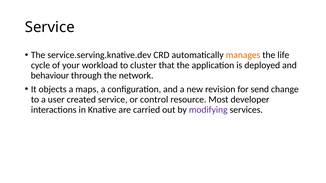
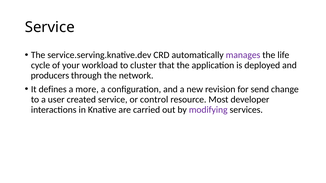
manages colour: orange -> purple
behaviour: behaviour -> producers
objects: objects -> defines
maps: maps -> more
